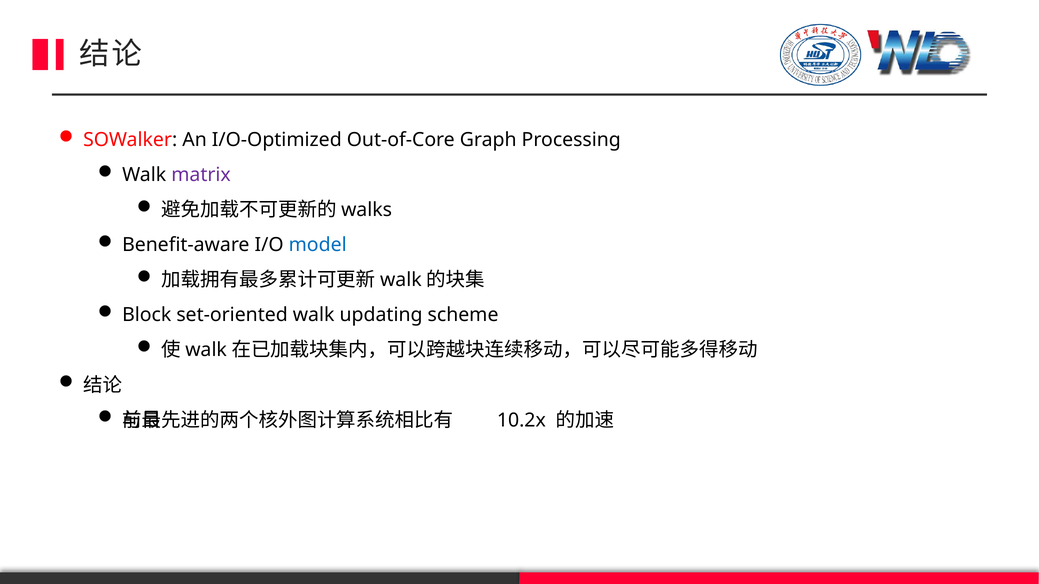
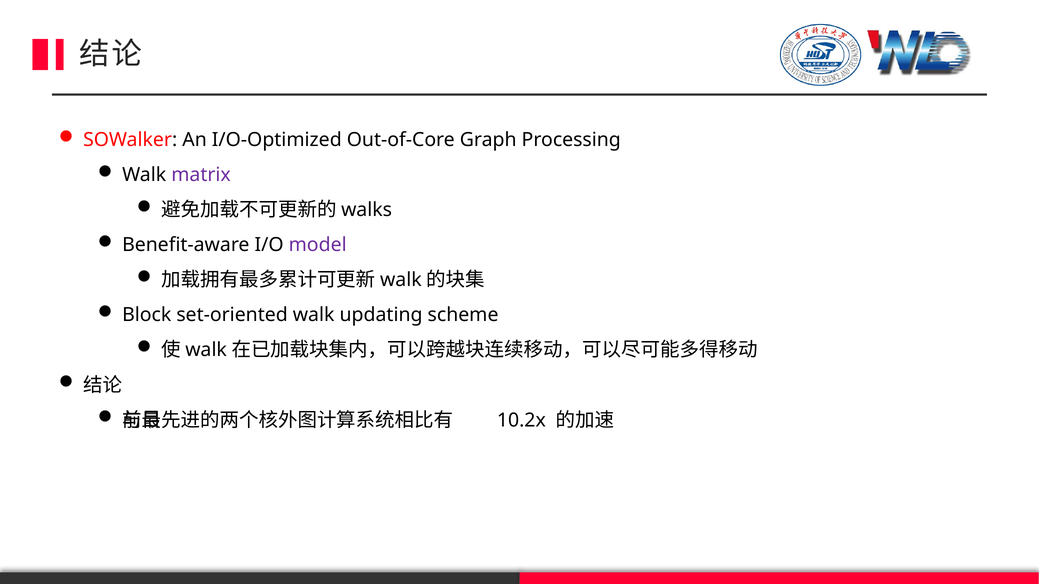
model colour: blue -> purple
